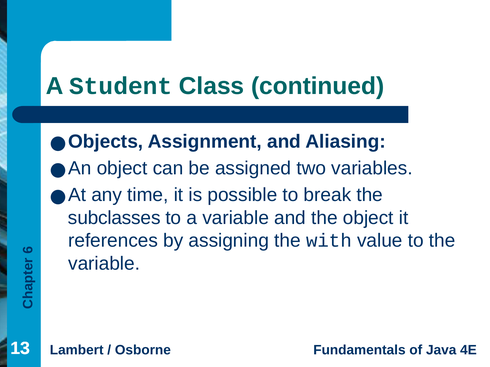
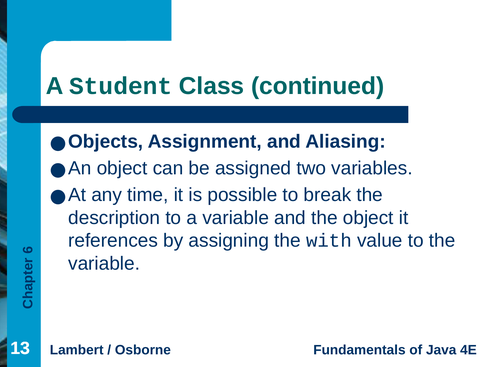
subclasses: subclasses -> description
